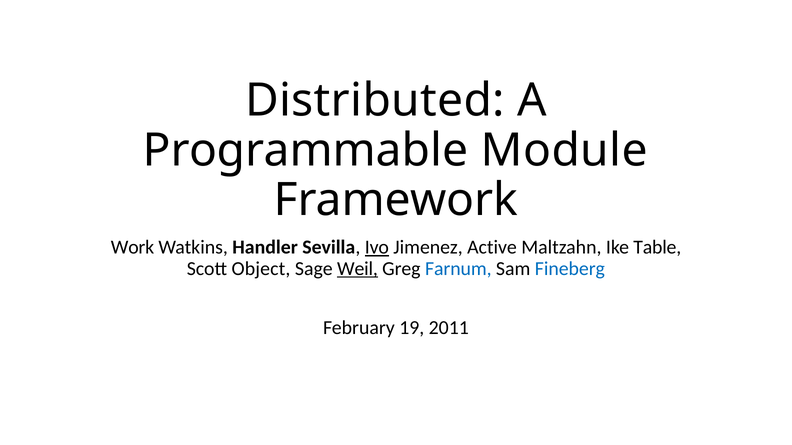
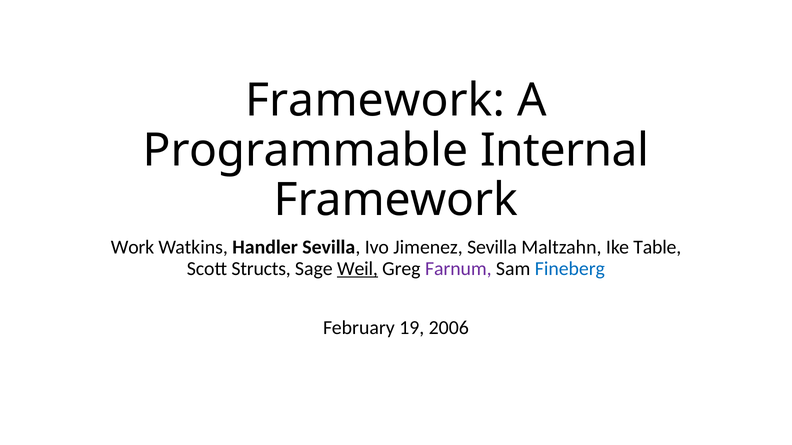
Distributed at (375, 101): Distributed -> Framework
Module: Module -> Internal
Ivo underline: present -> none
Jimenez Active: Active -> Sevilla
Object: Object -> Structs
Farnum colour: blue -> purple
2011: 2011 -> 2006
